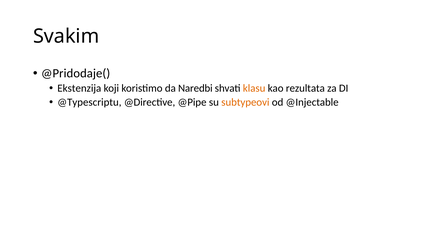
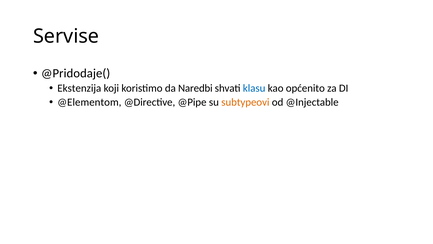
Svakim: Svakim -> Servise
klasu colour: orange -> blue
rezultata: rezultata -> općenito
@Typescriptu: @Typescriptu -> @Elementom
